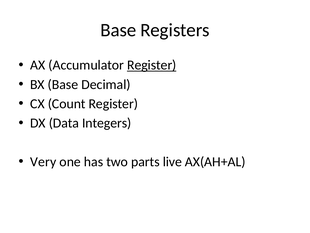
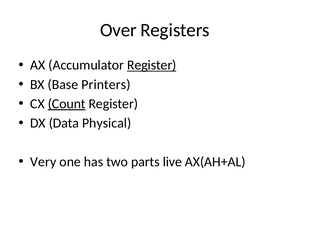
Base at (118, 30): Base -> Over
Decimal: Decimal -> Printers
Count underline: none -> present
Integers: Integers -> Physical
